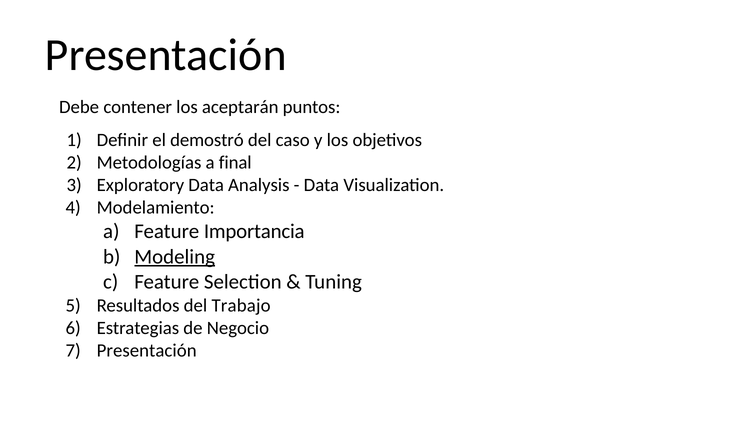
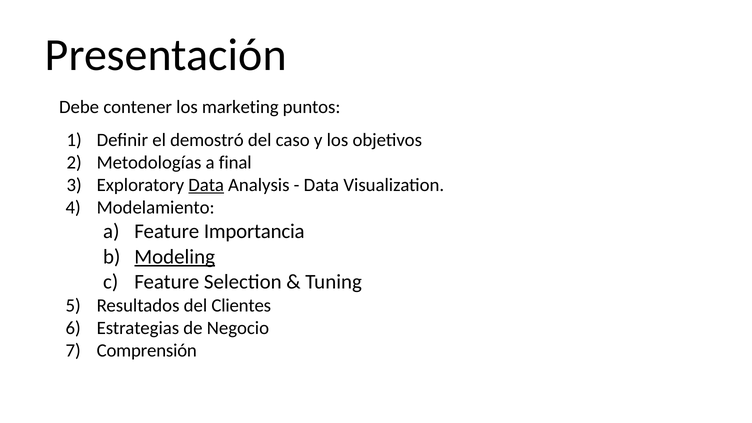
aceptarán: aceptarán -> marketing
Data at (206, 185) underline: none -> present
Trabajo: Trabajo -> Clientes
Presentación at (147, 351): Presentación -> Comprensión
